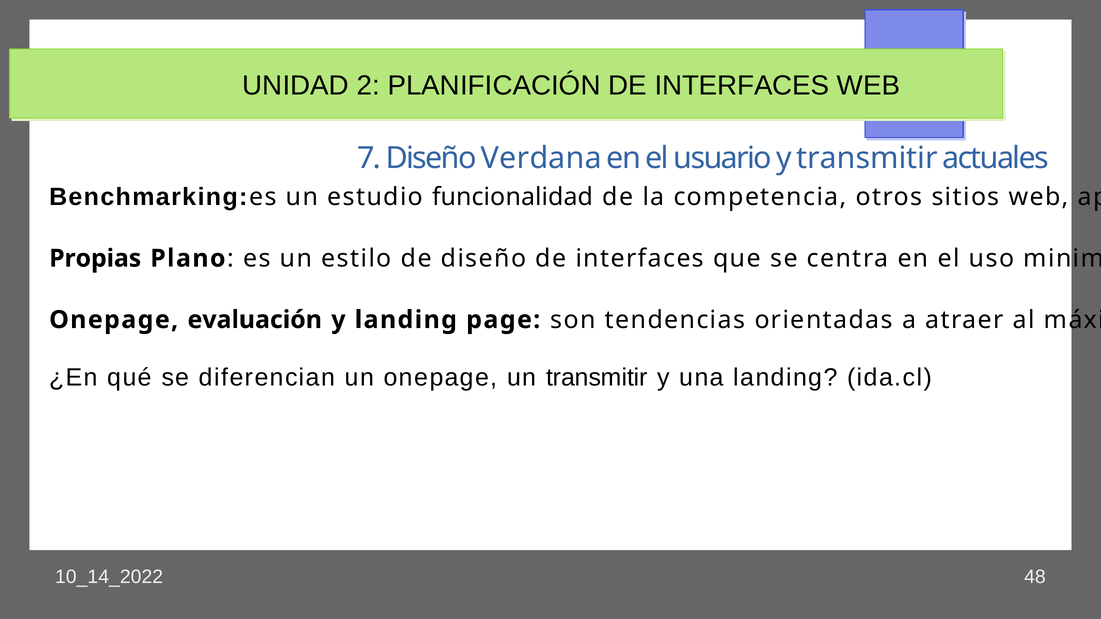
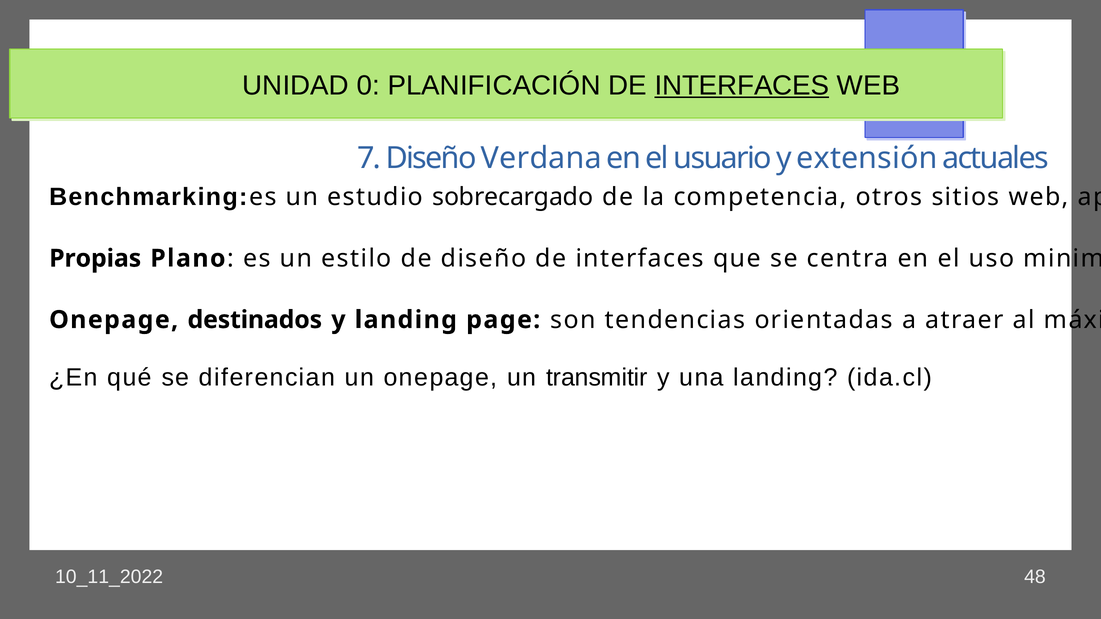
2: 2 -> 0
INTERFACES at (742, 85) underline: none -> present
y transmitir: transmitir -> extensión
funcionalidad: funcionalidad -> sobrecargado
evaluación: evaluación -> destinados
10_14_2022: 10_14_2022 -> 10_11_2022
